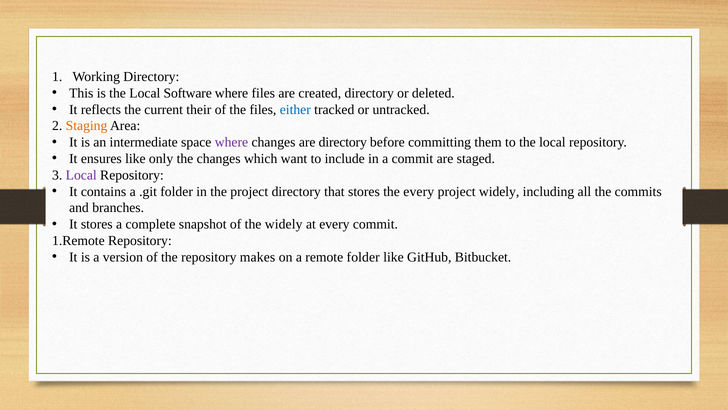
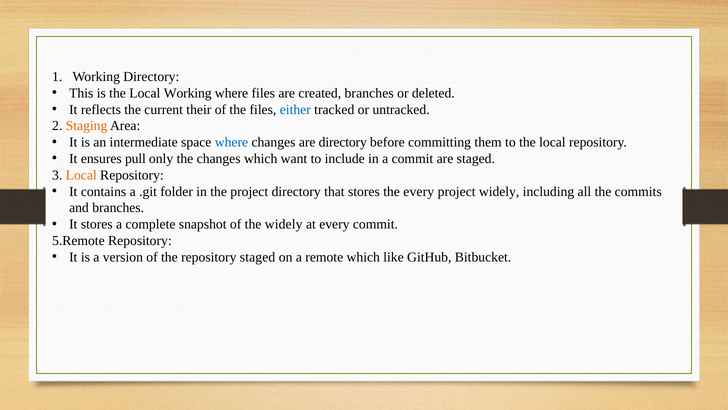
Local Software: Software -> Working
created directory: directory -> branches
where at (231, 142) colour: purple -> blue
ensures like: like -> pull
Local at (81, 175) colour: purple -> orange
1.Remote: 1.Remote -> 5.Remote
repository makes: makes -> staged
remote folder: folder -> which
